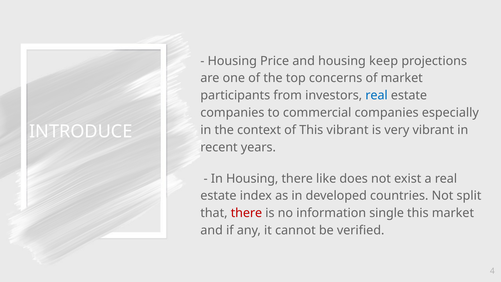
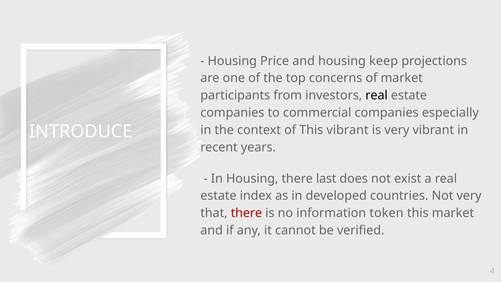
real at (377, 95) colour: blue -> black
like: like -> last
Not split: split -> very
single: single -> token
